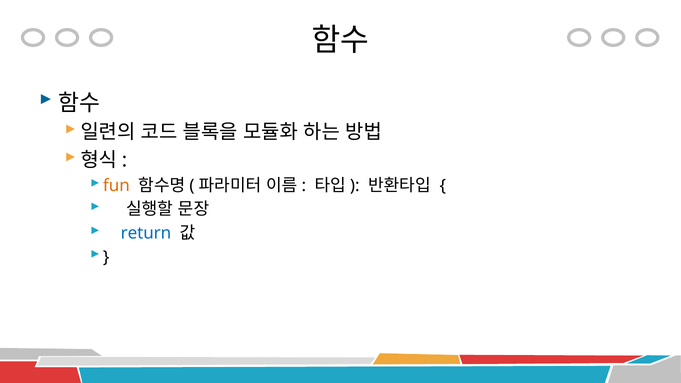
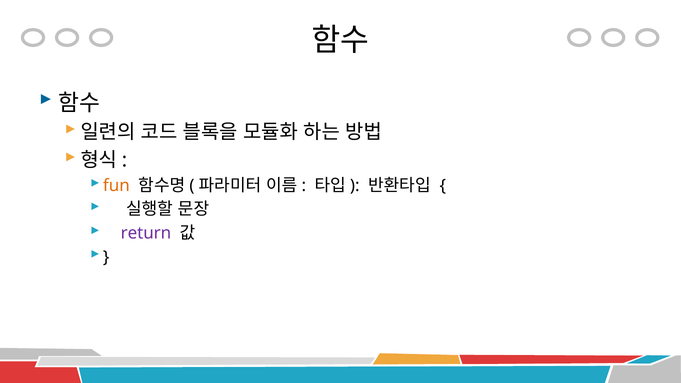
return colour: blue -> purple
